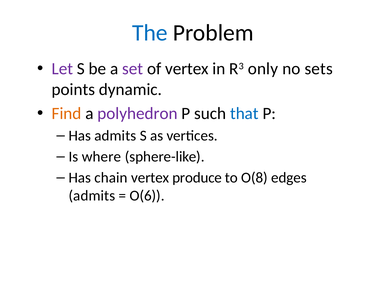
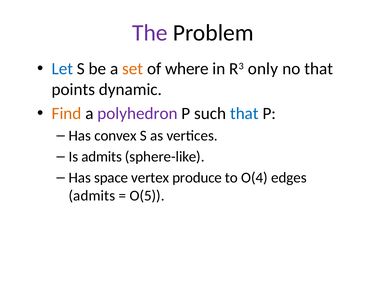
The colour: blue -> purple
Let colour: purple -> blue
set colour: purple -> orange
of vertex: vertex -> where
no sets: sets -> that
Has admits: admits -> convex
Is where: where -> admits
chain: chain -> space
O(8: O(8 -> O(4
O(6: O(6 -> O(5
